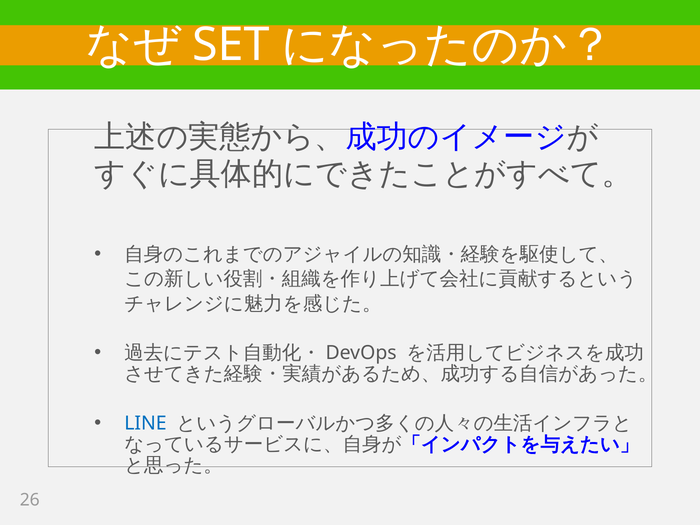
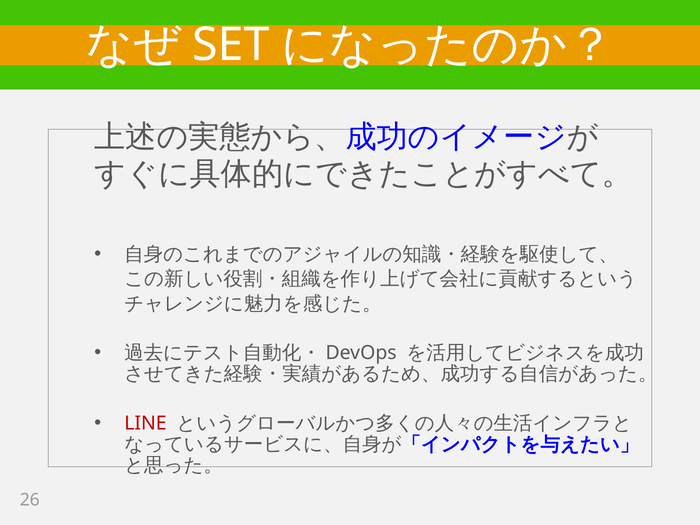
LINE colour: blue -> red
